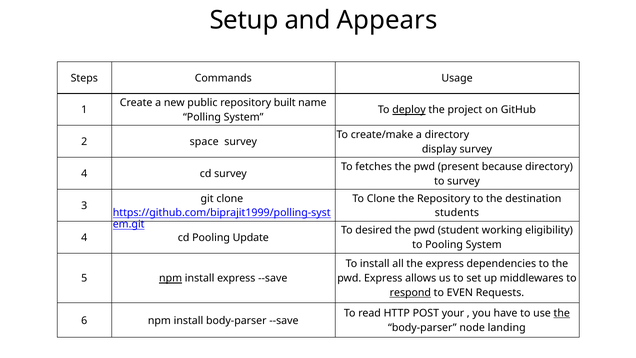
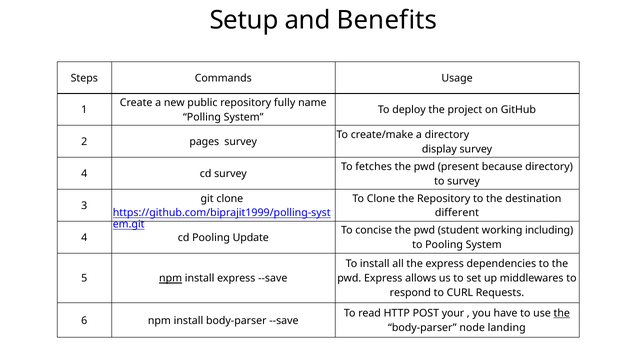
Appears: Appears -> Benefits
built: built -> fully
deploy underline: present -> none
space: space -> pages
students: students -> different
desired: desired -> concise
eligibility: eligibility -> including
respond underline: present -> none
EVEN: EVEN -> CURL
